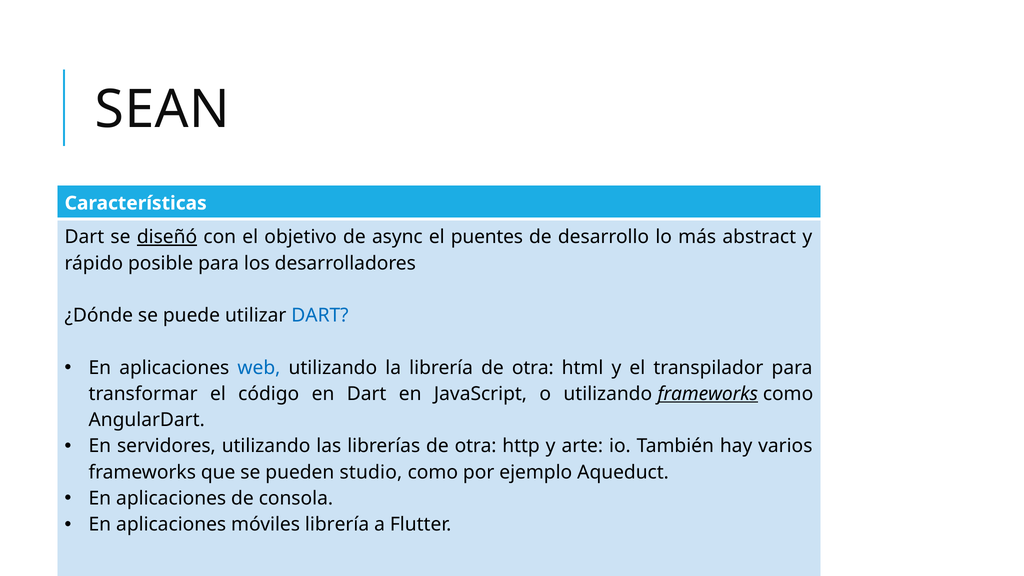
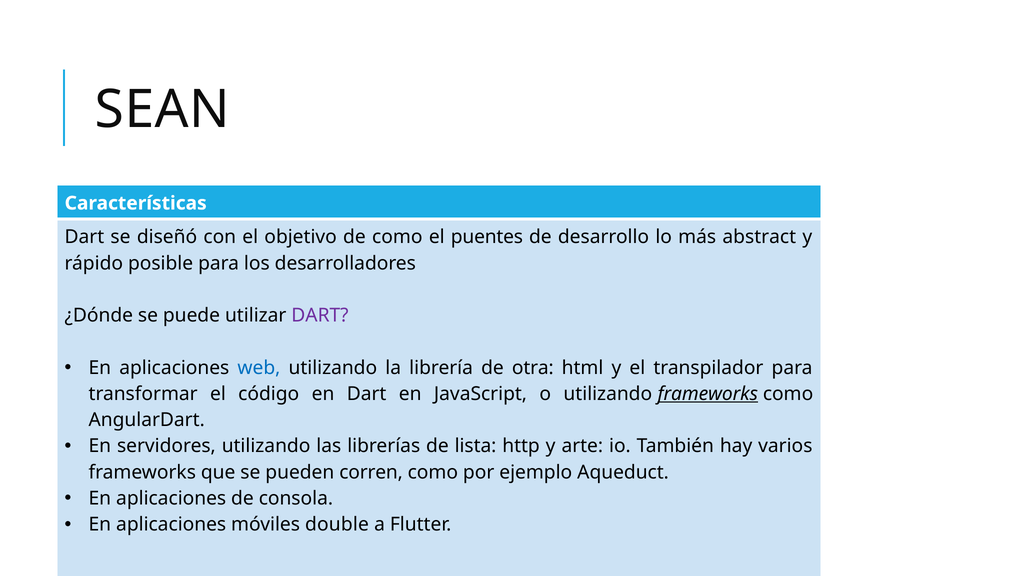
diseñó underline: present -> none
de async: async -> como
DART at (320, 315) colour: blue -> purple
librerías de otra: otra -> lista
studio: studio -> corren
móviles librería: librería -> double
